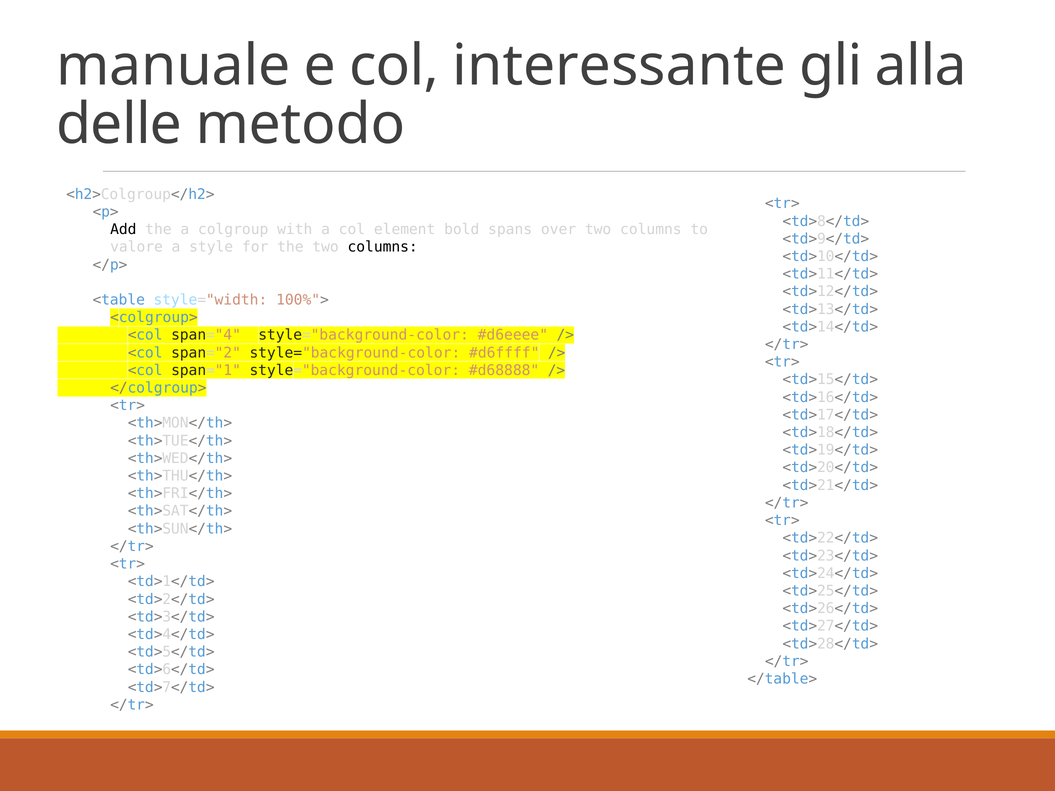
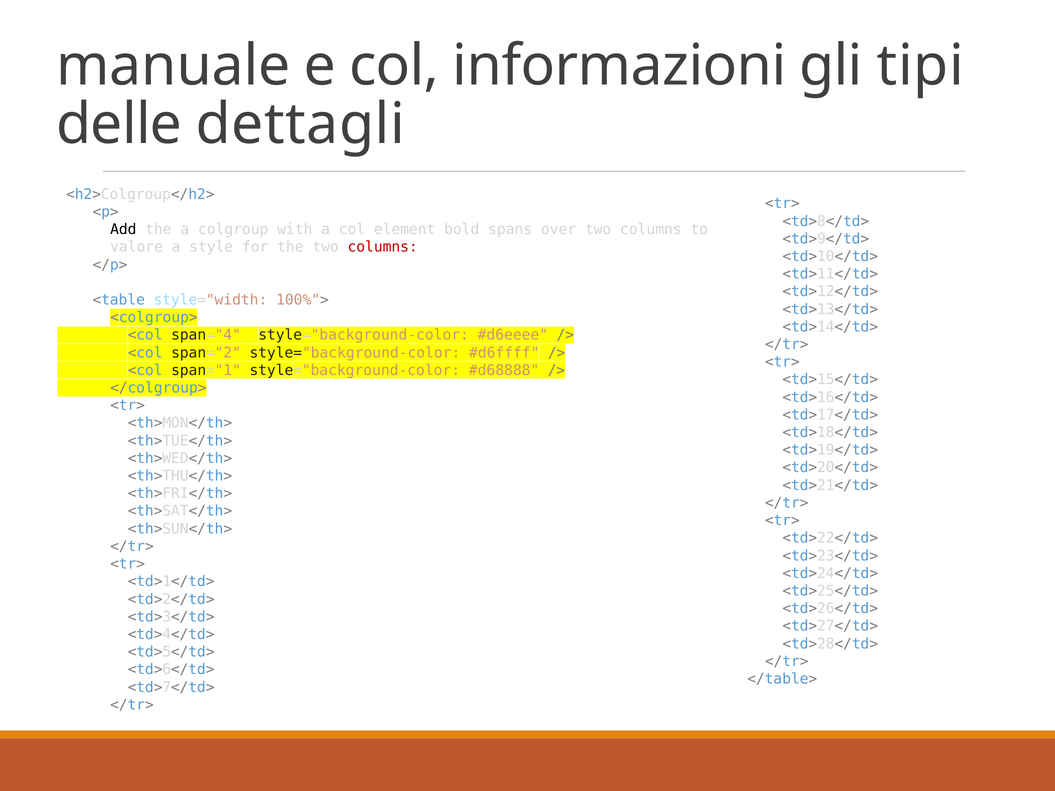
interessante: interessante -> informazioni
alla: alla -> tipi
metodo: metodo -> dettagli
columns at (383, 247) colour: black -> red
